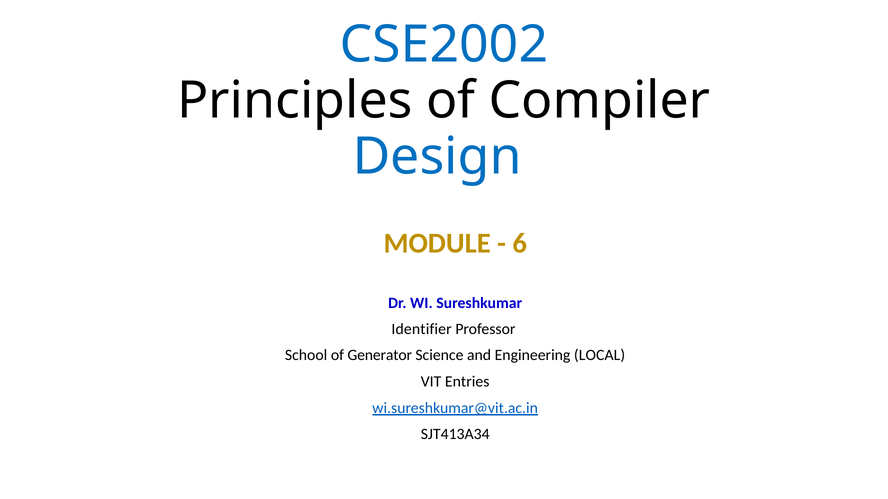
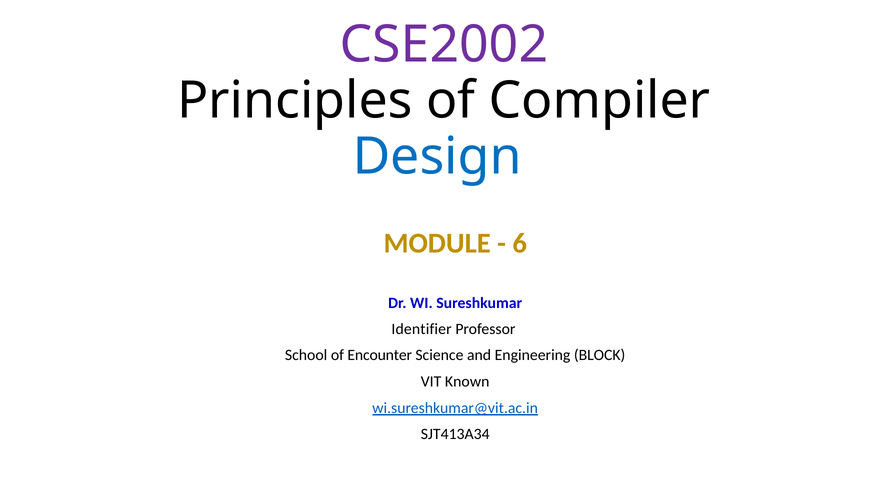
CSE2002 colour: blue -> purple
Generator: Generator -> Encounter
LOCAL: LOCAL -> BLOCK
Entries: Entries -> Known
